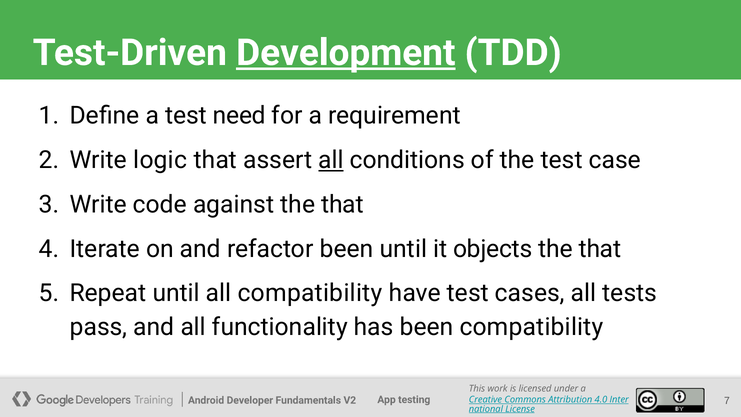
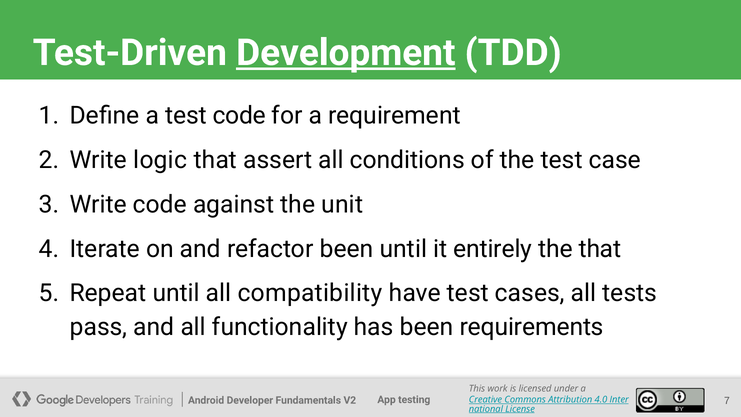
test need: need -> code
all at (331, 160) underline: present -> none
against the that: that -> unit
objects: objects -> entirely
been compatibility: compatibility -> requirements
